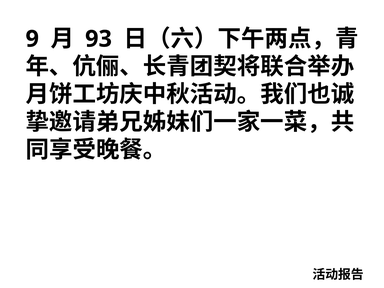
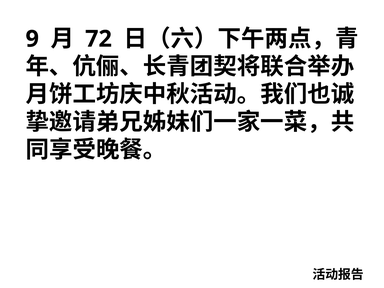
93: 93 -> 72
